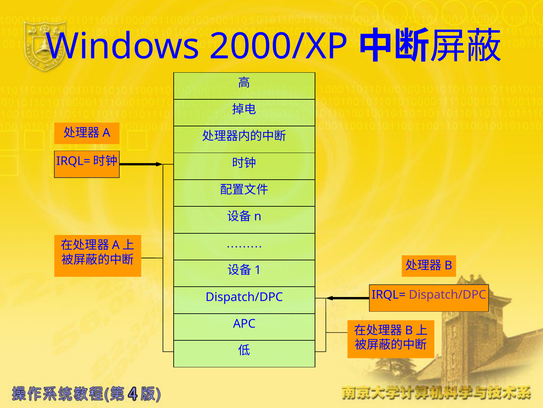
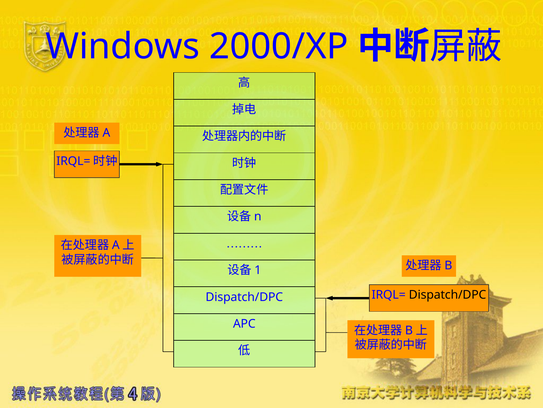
Dispatch/DPC at (448, 294) colour: purple -> black
